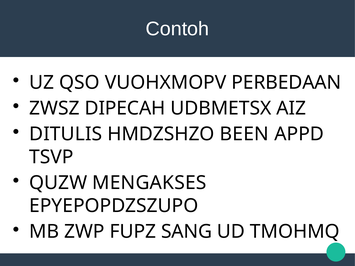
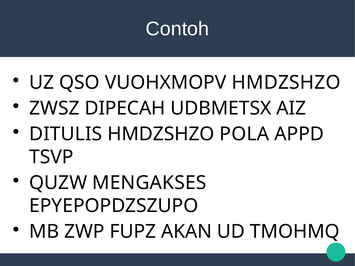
VUOHXMOPV PERBEDAAN: PERBEDAAN -> HMDZSHZO
BEEN: BEEN -> POLA
SANG: SANG -> AKAN
